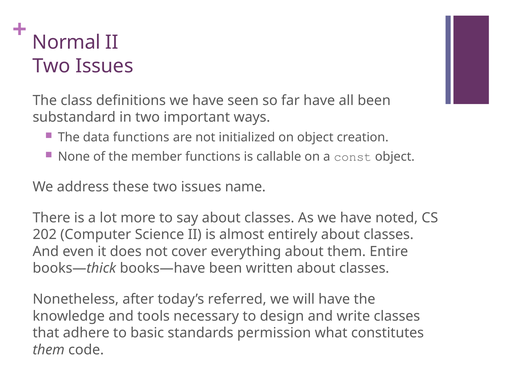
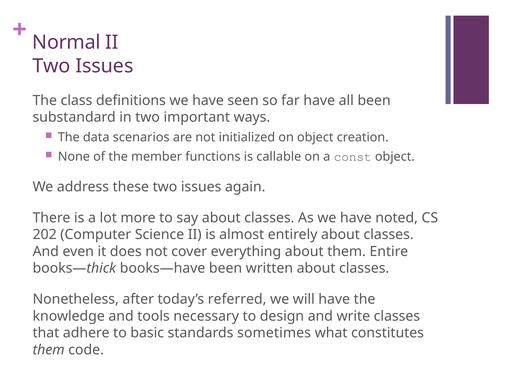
data functions: functions -> scenarios
name: name -> again
permission: permission -> sometimes
